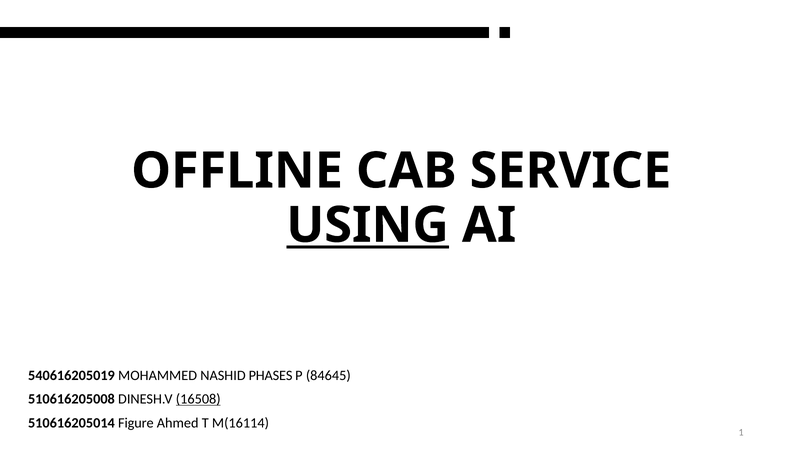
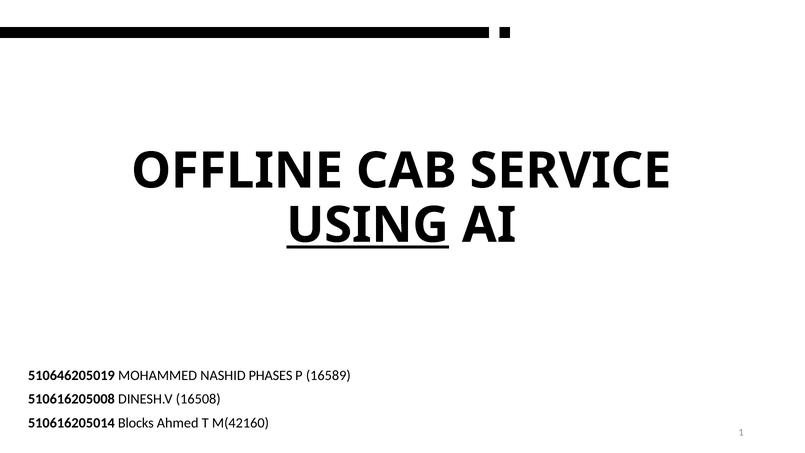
540616205019: 540616205019 -> 510646205019
84645: 84645 -> 16589
16508 underline: present -> none
Figure: Figure -> Blocks
M(16114: M(16114 -> M(42160
